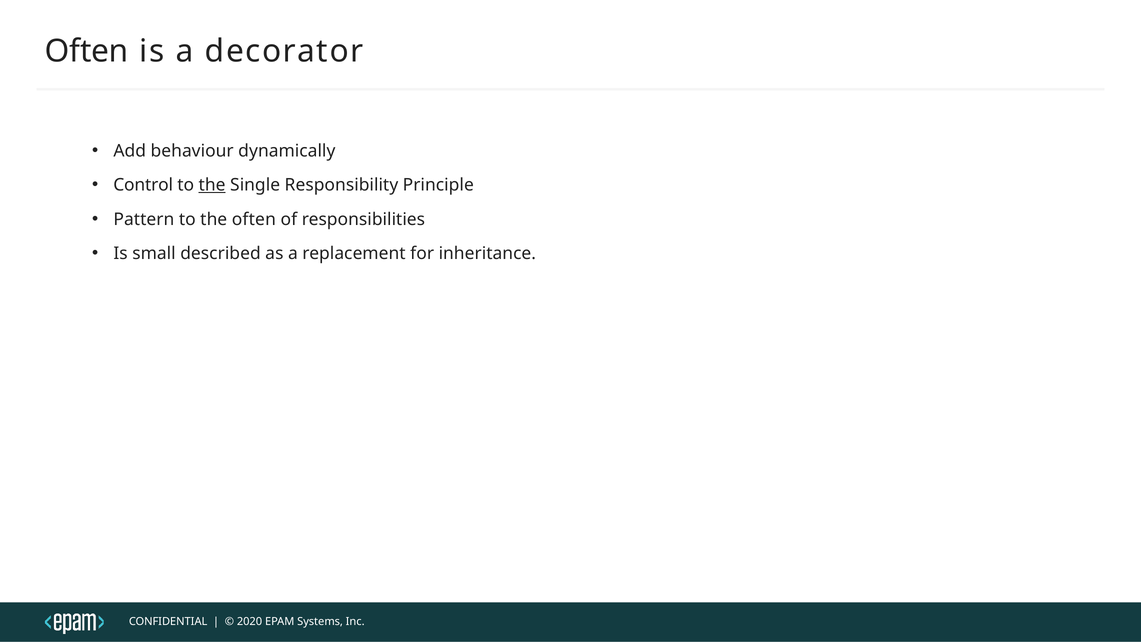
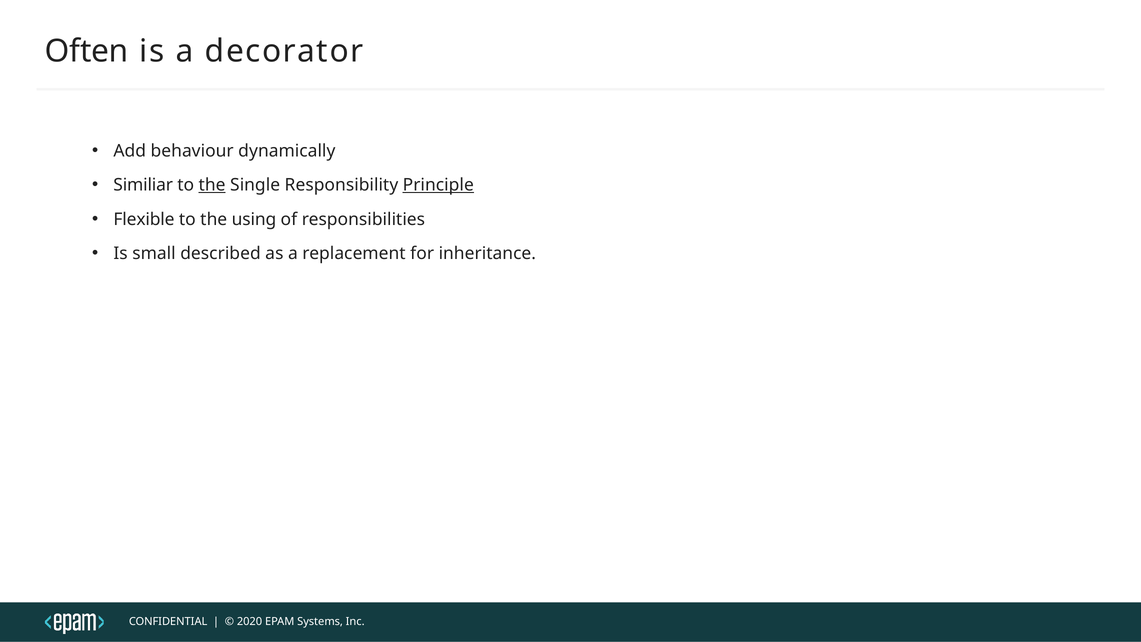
Control: Control -> Similiar
Principle underline: none -> present
Pattern: Pattern -> Flexible
the often: often -> using
